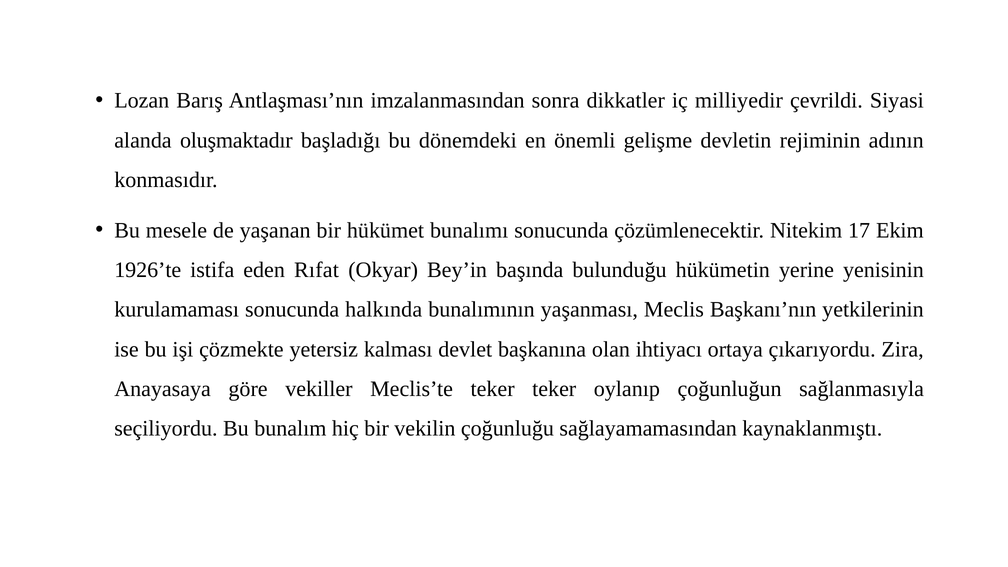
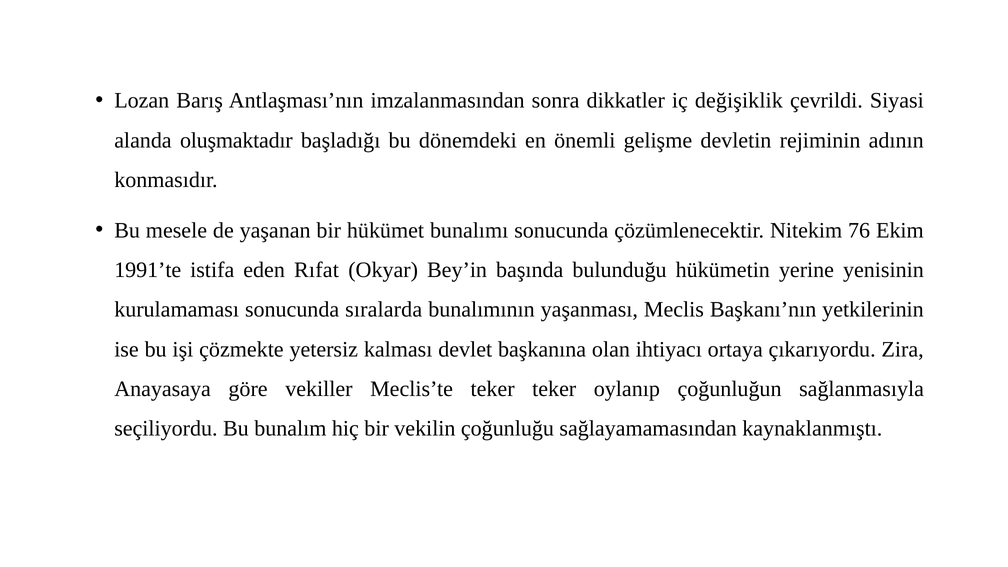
milliyedir: milliyedir -> değişiklik
17: 17 -> 76
1926’te: 1926’te -> 1991’te
halkında: halkında -> sıralarda
